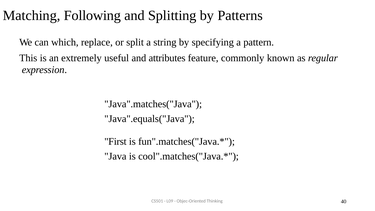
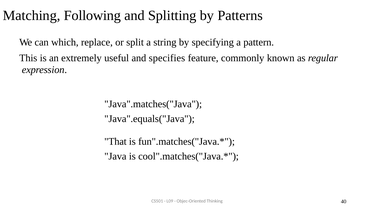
attributes: attributes -> specifies
First: First -> That
